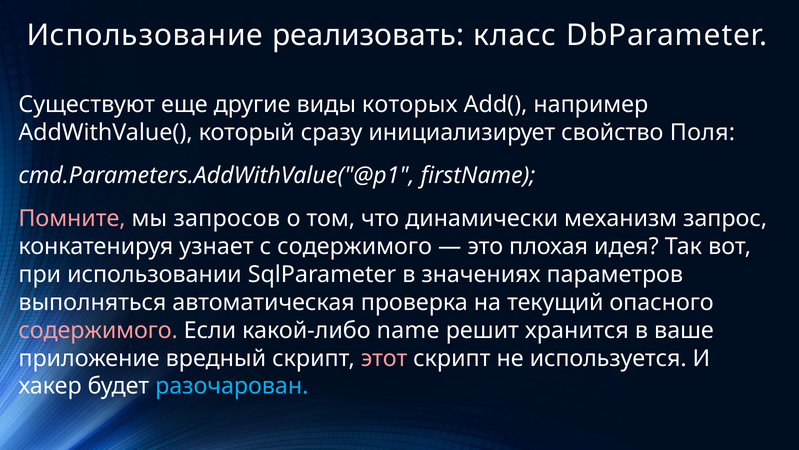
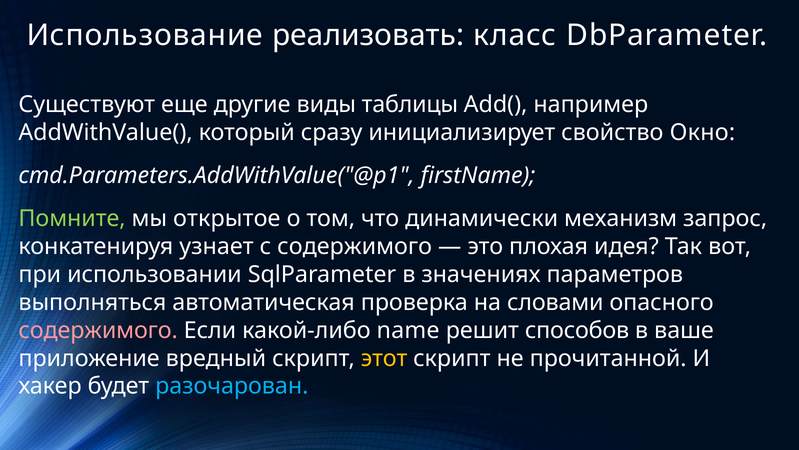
которых: которых -> таблицы
Поля: Поля -> Окно
Помните colour: pink -> light green
запросов: запросов -> открытое
текущий: текущий -> словами
хранится: хранится -> способов
этот colour: pink -> yellow
используется: используется -> прочитанной
